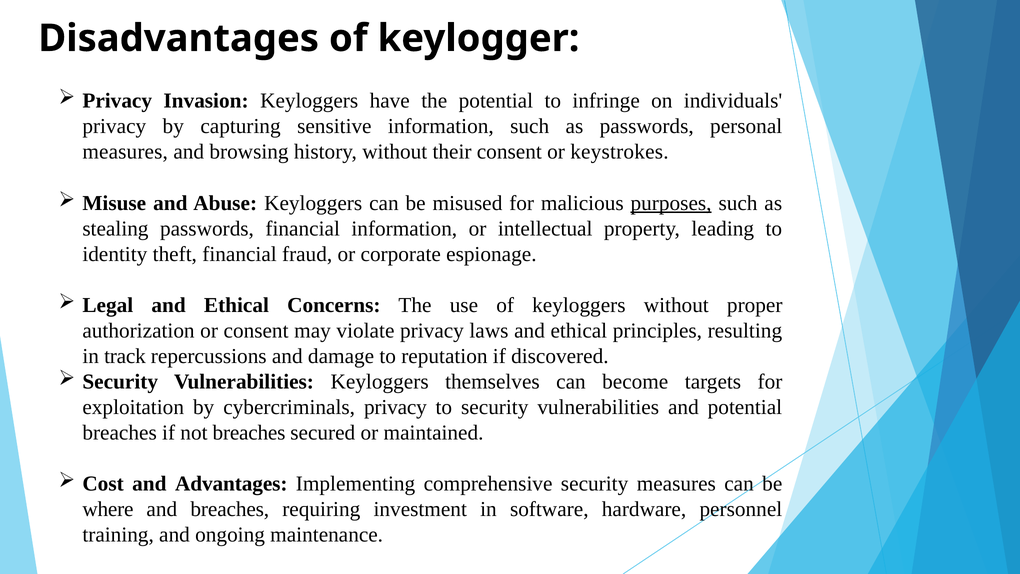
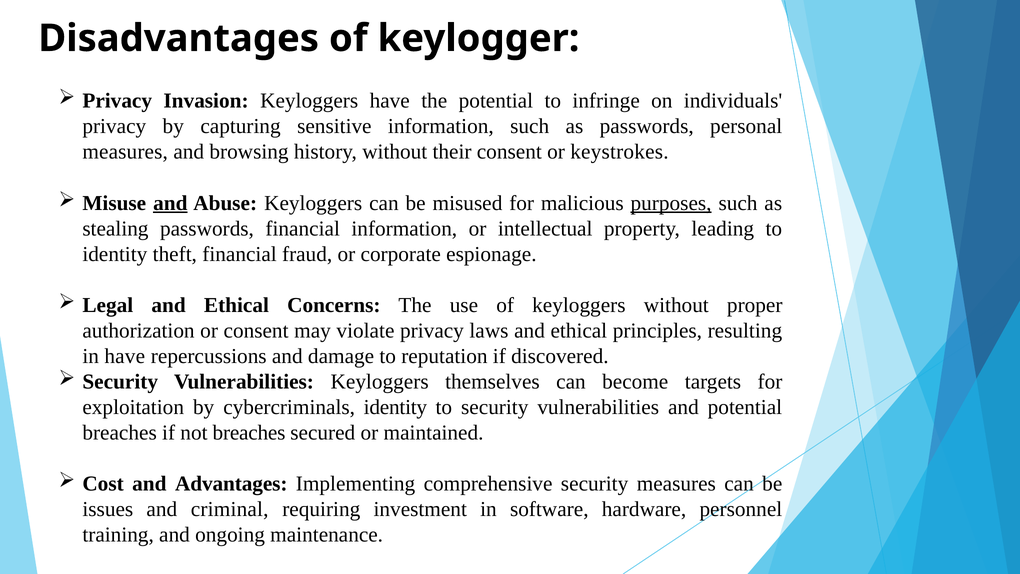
and at (170, 203) underline: none -> present
in track: track -> have
cybercriminals privacy: privacy -> identity
where: where -> issues
and breaches: breaches -> criminal
